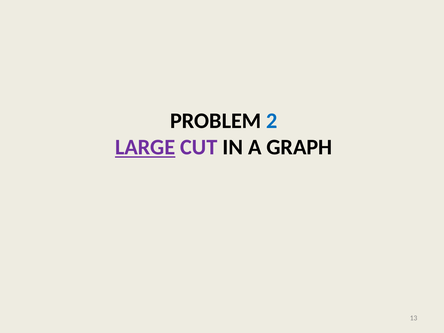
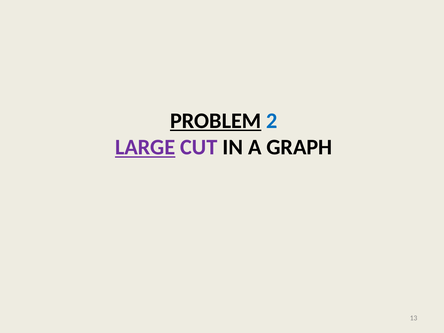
PROBLEM underline: none -> present
